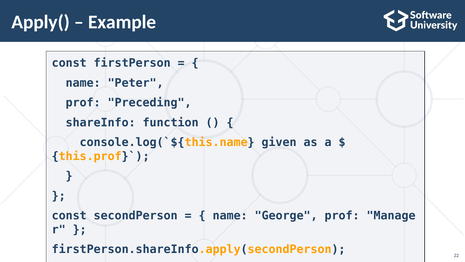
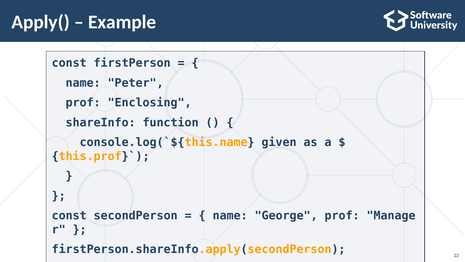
Preceding: Preceding -> Enclosing
